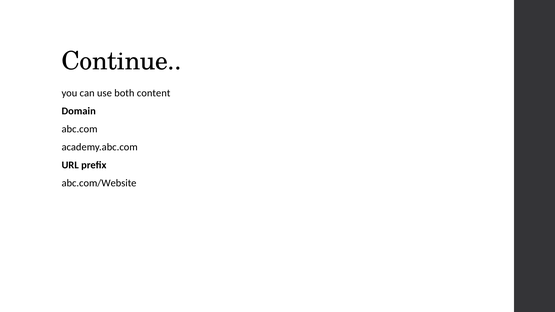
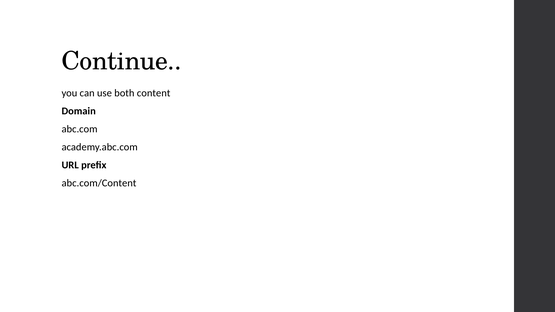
abc.com/Website: abc.com/Website -> abc.com/Content
